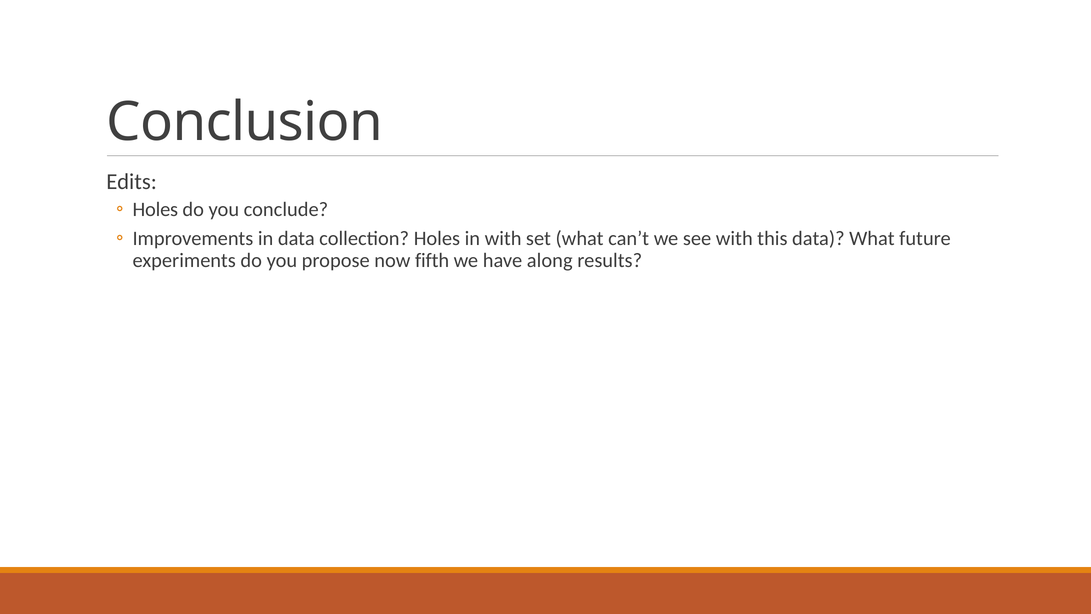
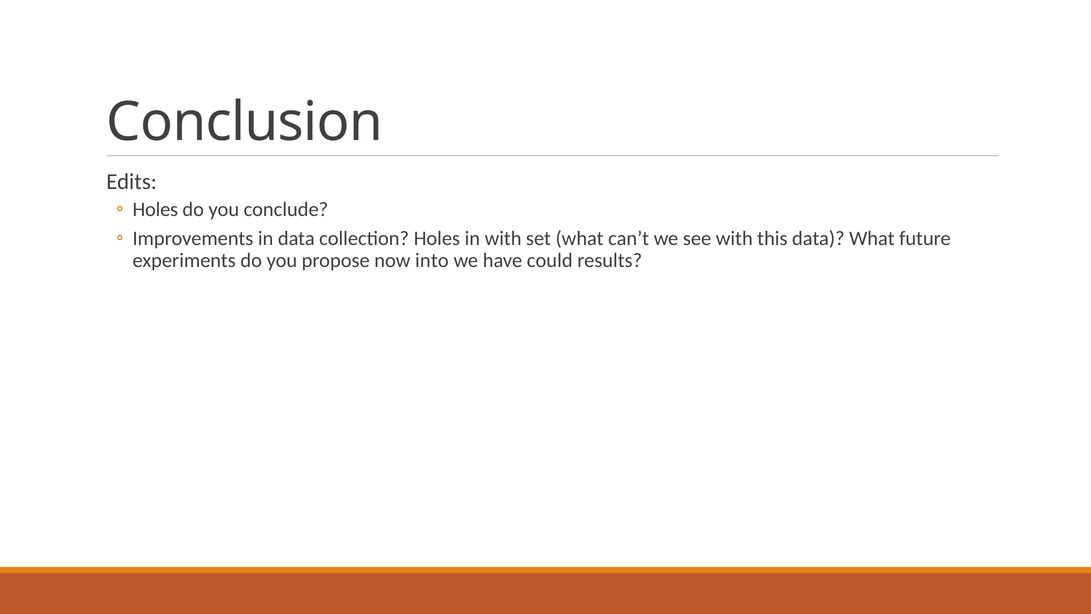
fifth: fifth -> into
along: along -> could
